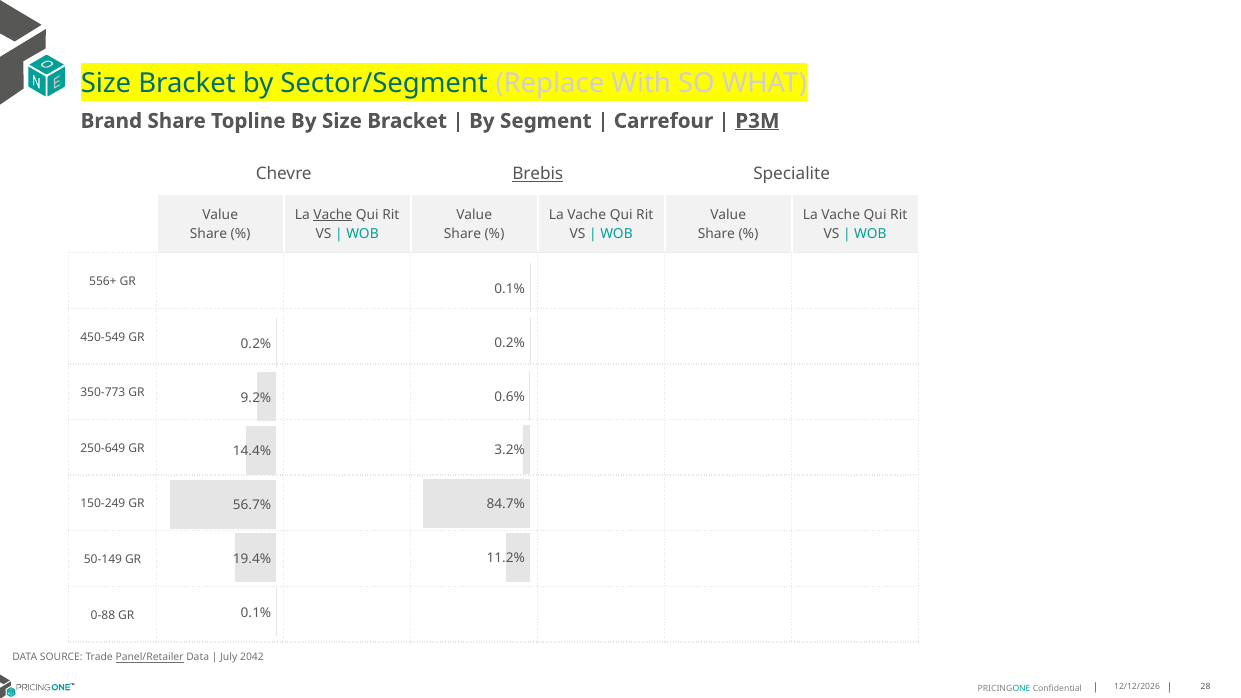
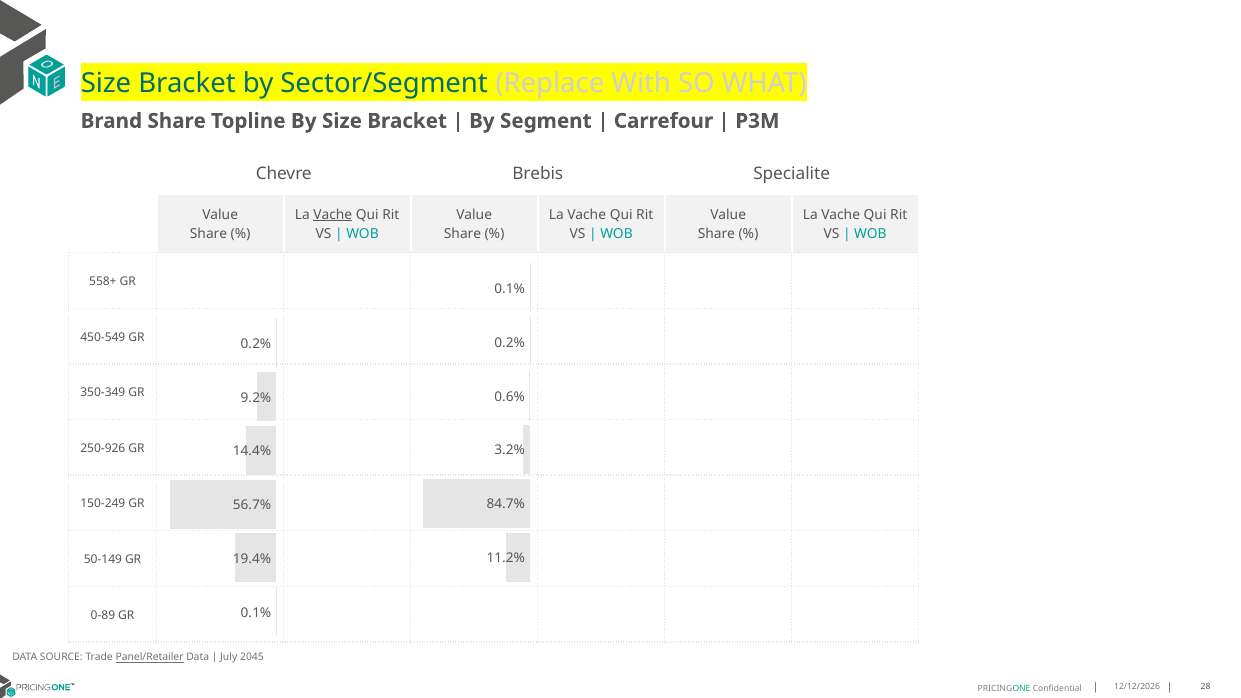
P3M underline: present -> none
Brebis underline: present -> none
556+: 556+ -> 558+
350-773: 350-773 -> 350-349
250-649: 250-649 -> 250-926
0-88: 0-88 -> 0-89
2042: 2042 -> 2045
